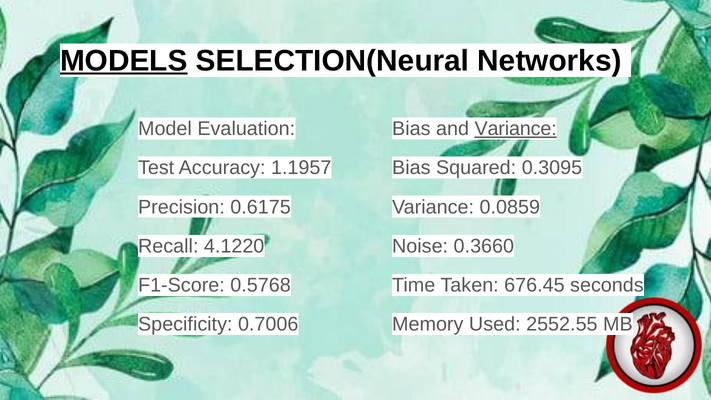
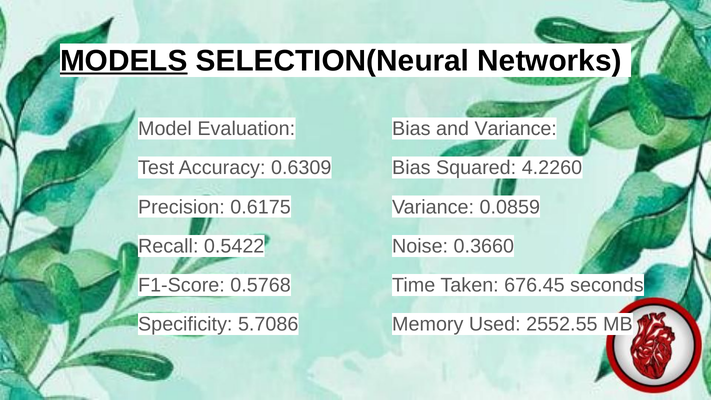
Variance at (516, 129) underline: present -> none
0.3095: 0.3095 -> 4.2260
1.1957: 1.1957 -> 0.6309
4.1220: 4.1220 -> 0.5422
0.7006: 0.7006 -> 5.7086
